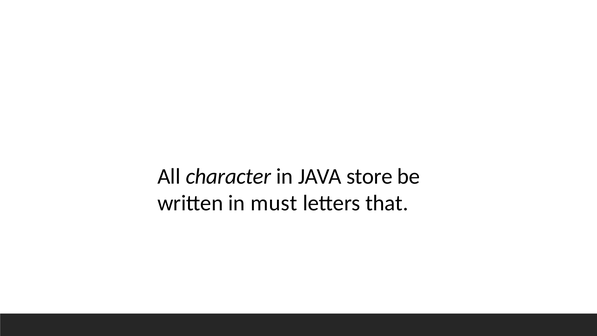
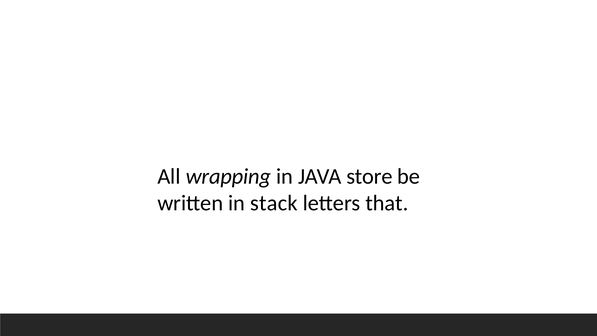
character: character -> wrapping
must: must -> stack
